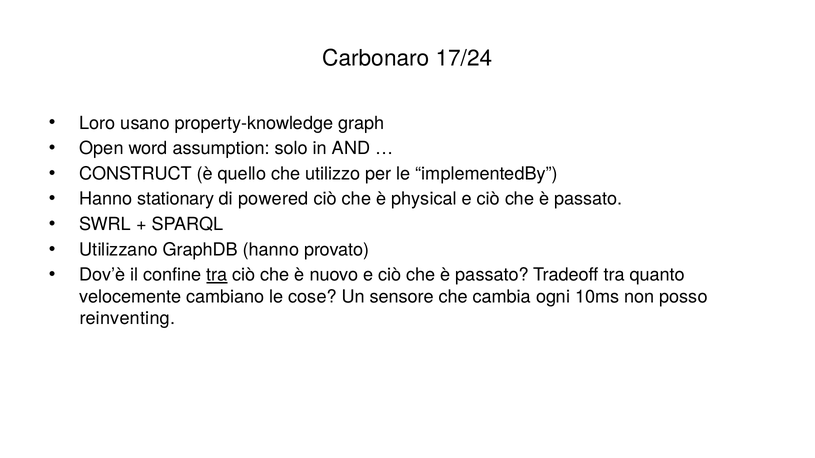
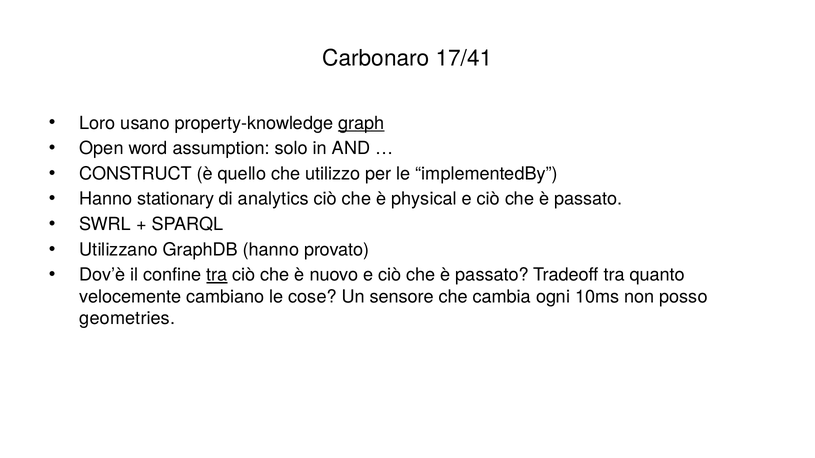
17/24: 17/24 -> 17/41
graph underline: none -> present
powered: powered -> analytics
reinventing: reinventing -> geometries
